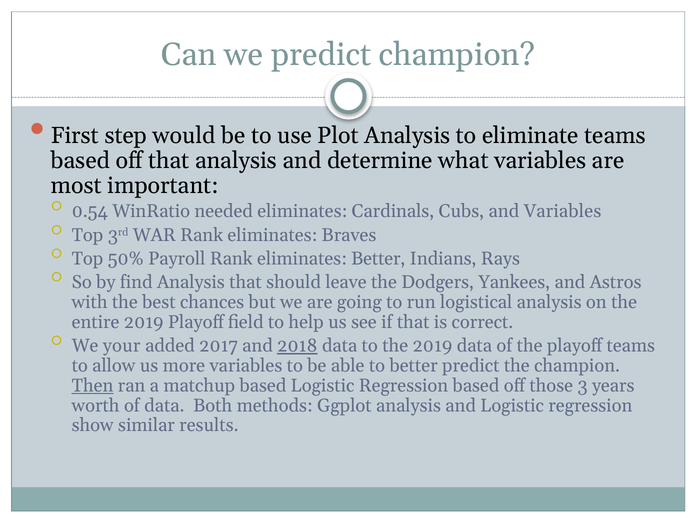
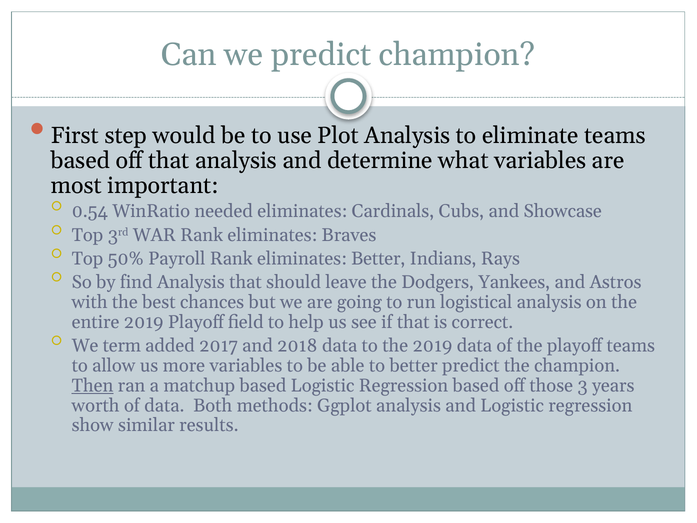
and Variables: Variables -> Showcase
your: your -> term
2018 underline: present -> none
